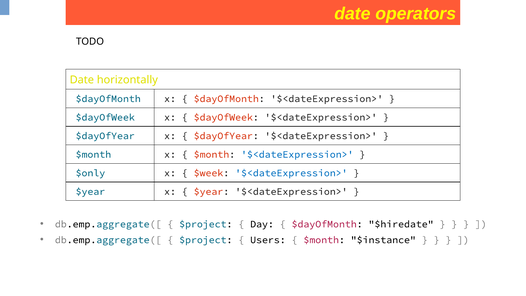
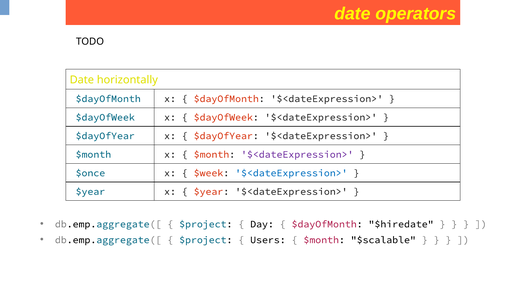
$<dateExpression> at (297, 154) colour: blue -> purple
$only: $only -> $once
$instance: $instance -> $scalable
